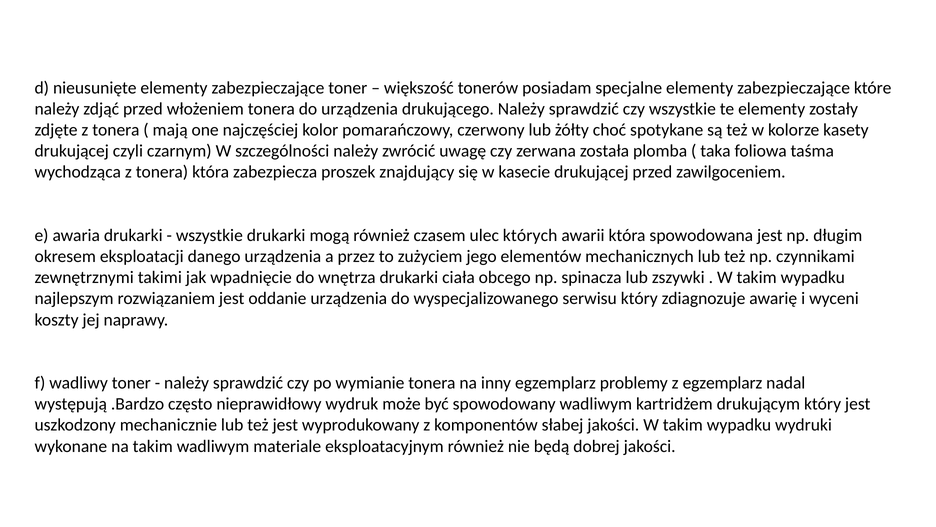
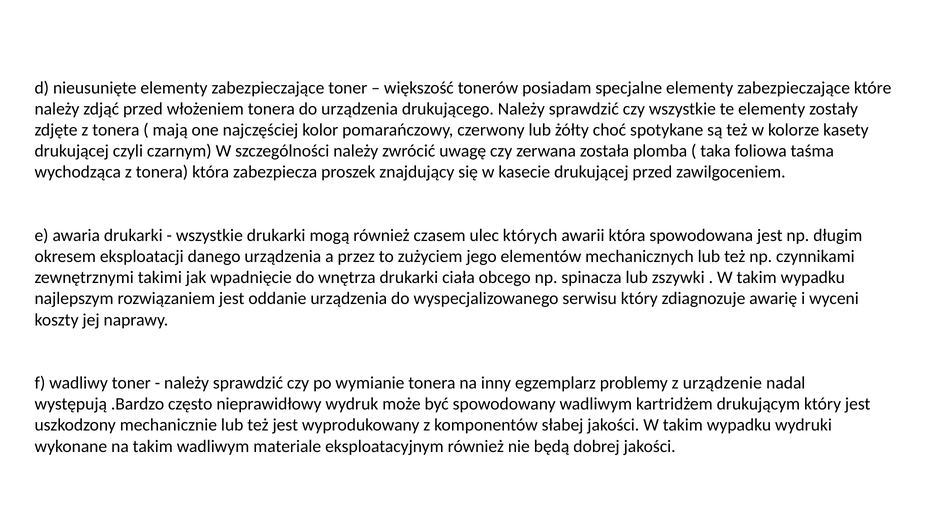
z egzemplarz: egzemplarz -> urządzenie
